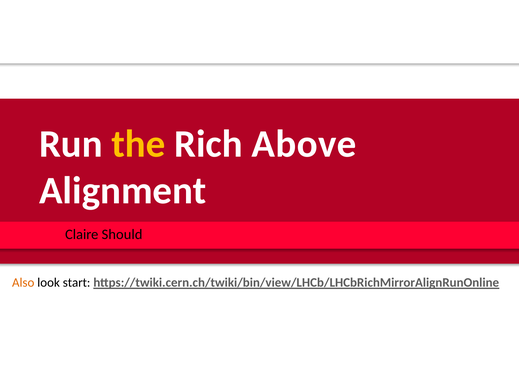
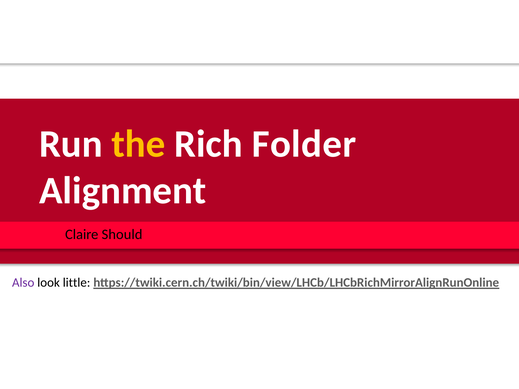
Above: Above -> Folder
Also colour: orange -> purple
start: start -> little
